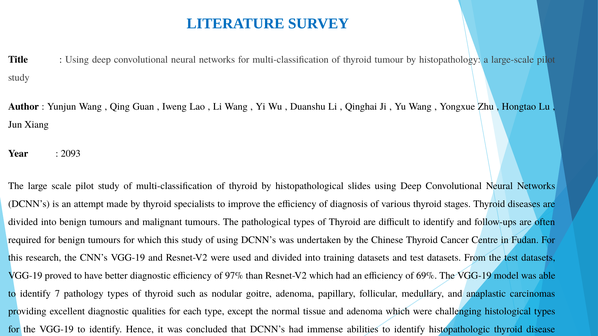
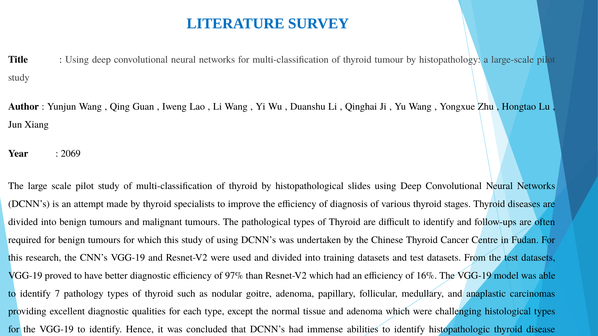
2093: 2093 -> 2069
69%: 69% -> 16%
